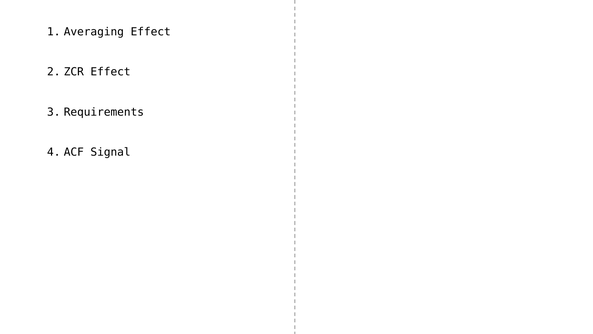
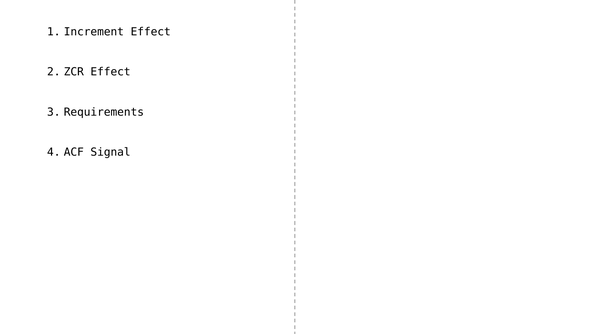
Averaging: Averaging -> Increment
